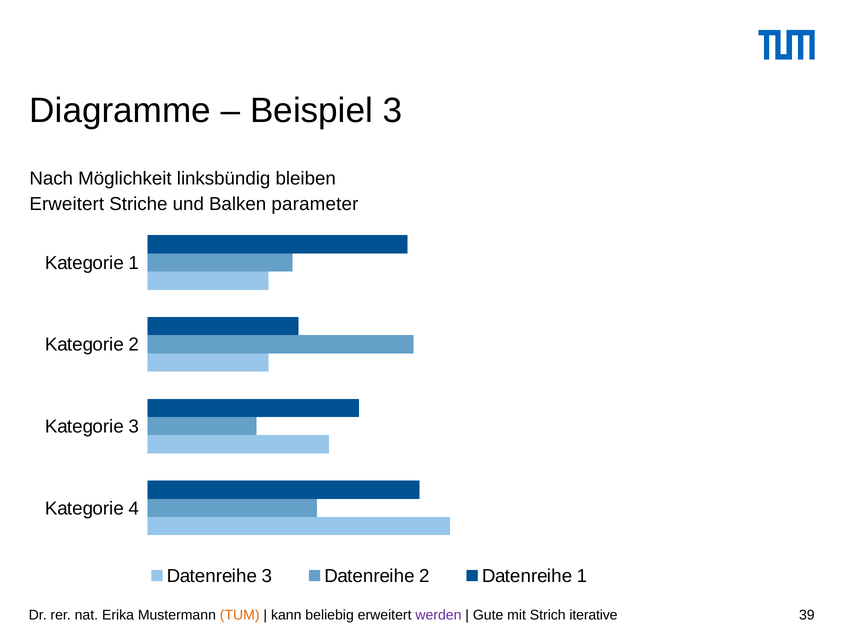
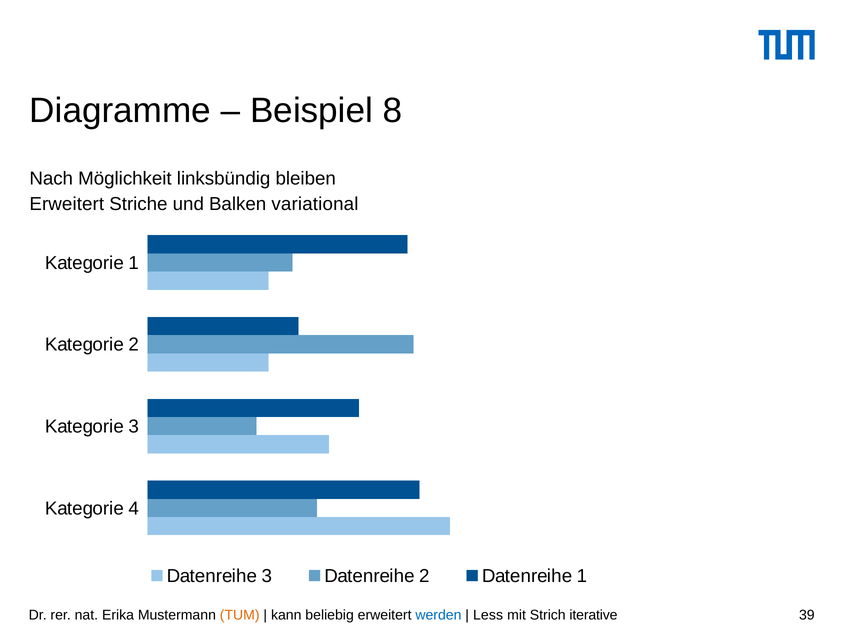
Beispiel 3: 3 -> 8
parameter: parameter -> variational
werden colour: purple -> blue
Gute: Gute -> Less
